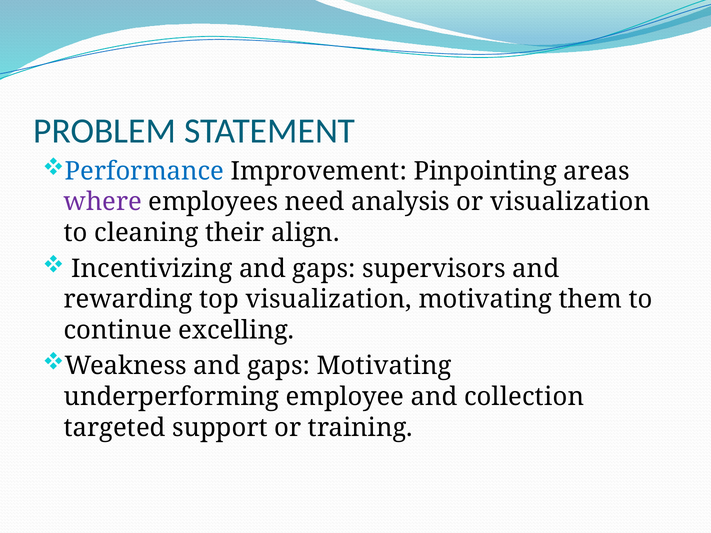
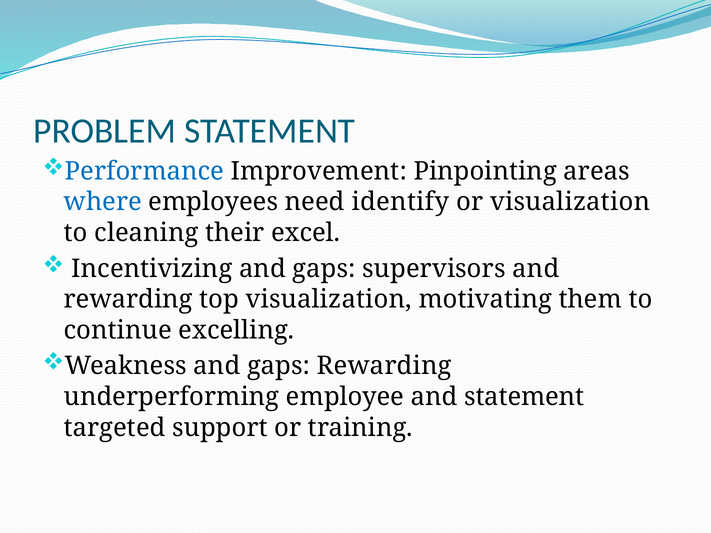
where colour: purple -> blue
analysis: analysis -> identify
align: align -> excel
gaps Motivating: Motivating -> Rewarding
and collection: collection -> statement
